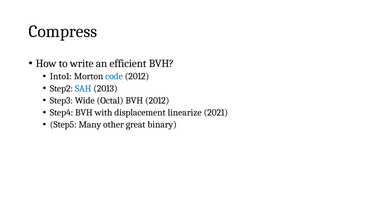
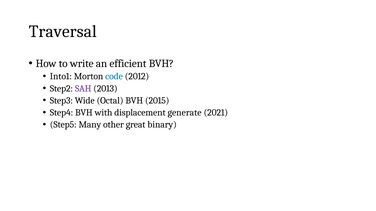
Compress: Compress -> Traversal
SAH colour: blue -> purple
BVH 2012: 2012 -> 2015
linearize: linearize -> generate
